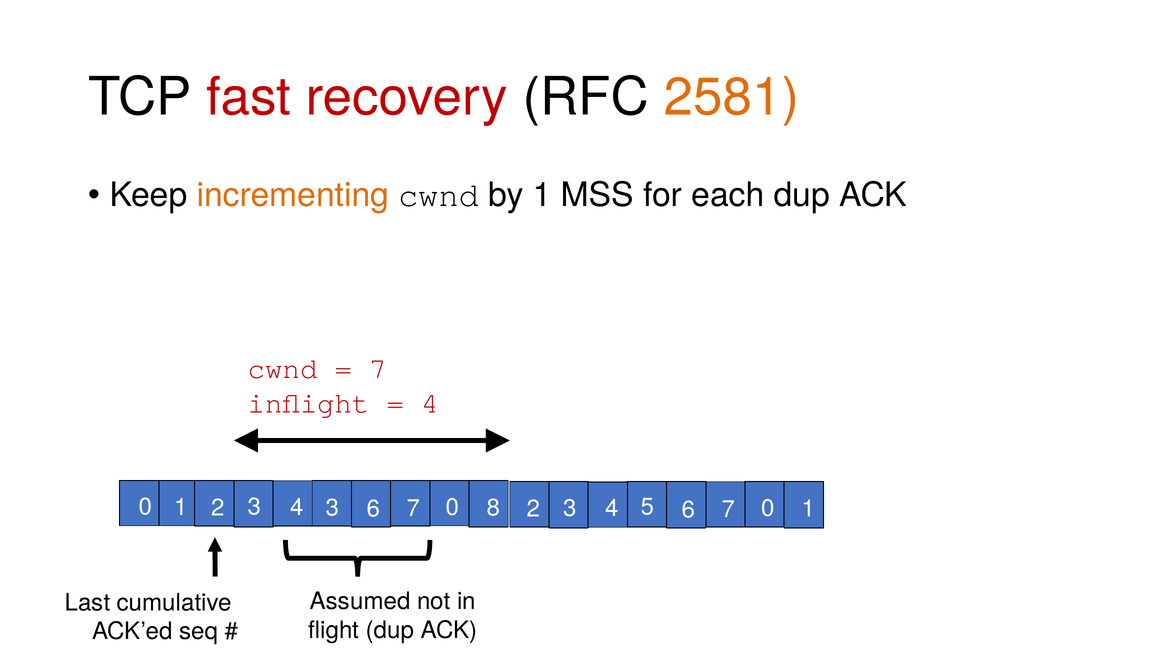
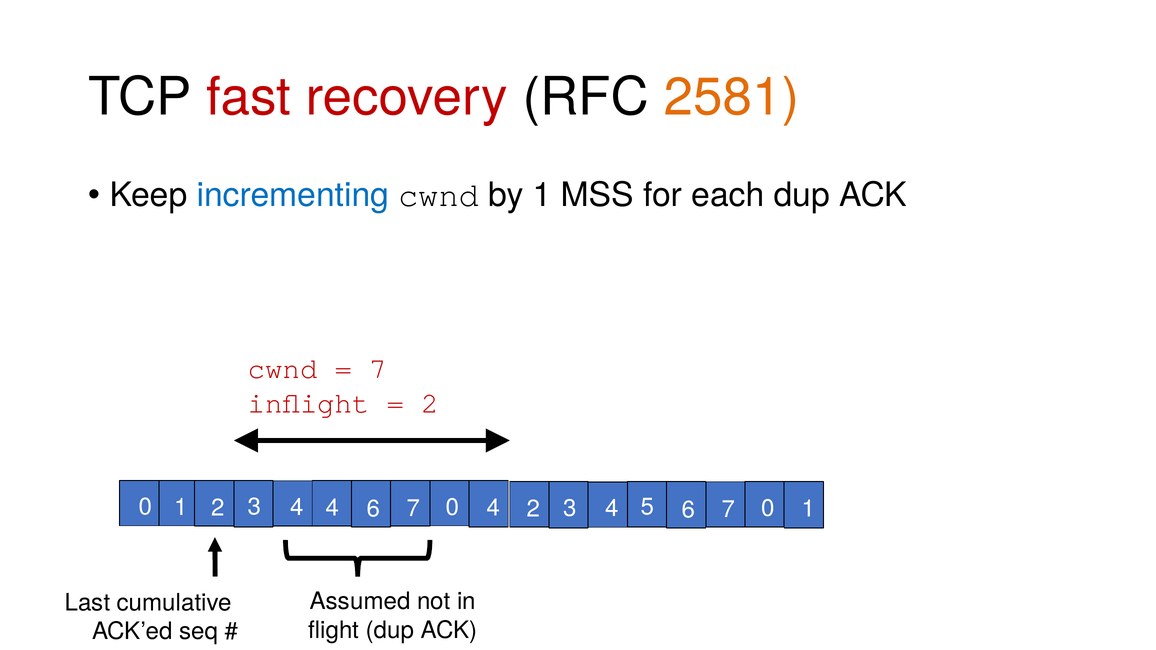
incrementing colour: orange -> blue
4 at (430, 403): 4 -> 2
4 3: 3 -> 4
7 8: 8 -> 4
